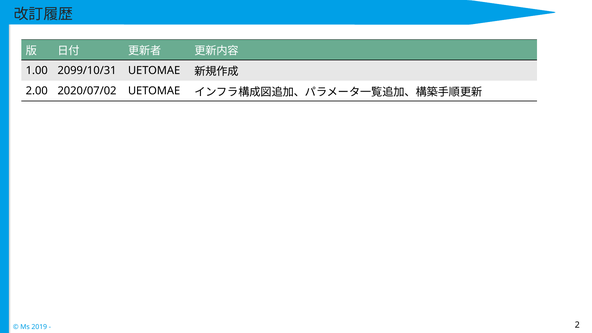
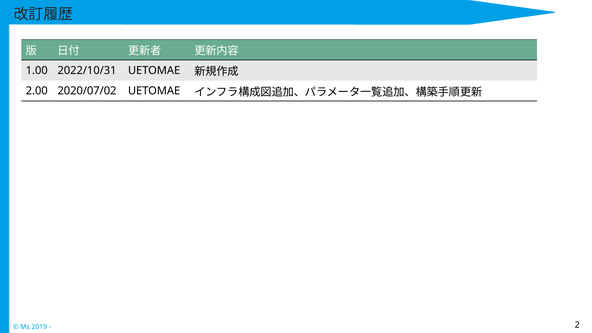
2099/10/31: 2099/10/31 -> 2022/10/31
